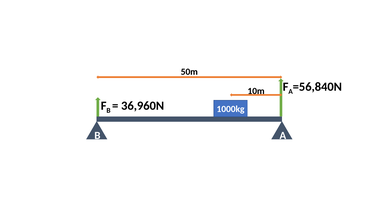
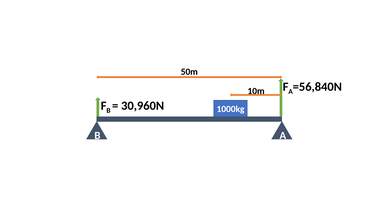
36,960N: 36,960N -> 30,960N
